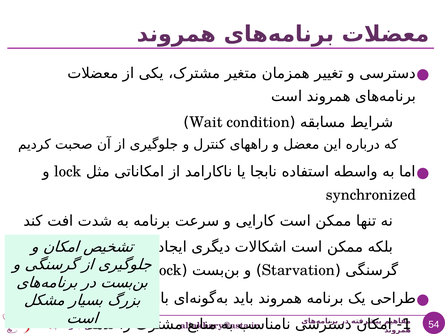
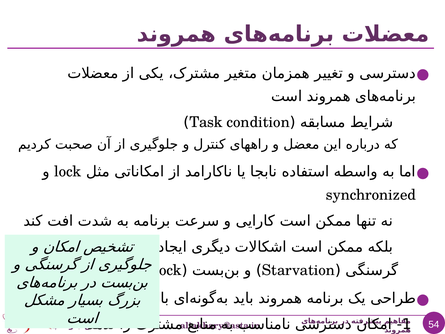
Wait: Wait -> Task
